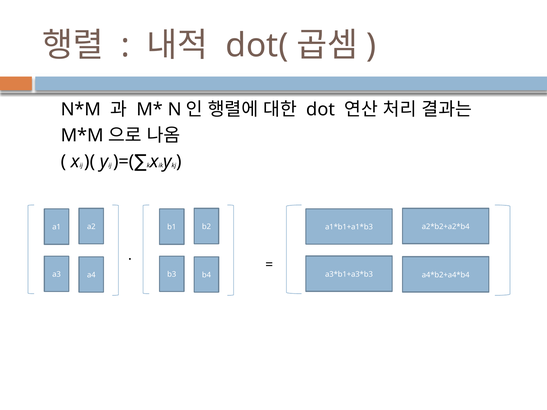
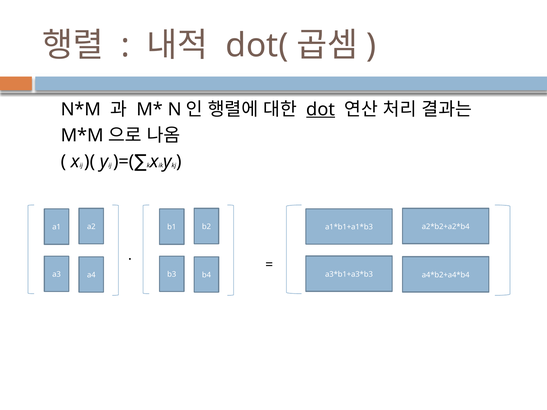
dot underline: none -> present
